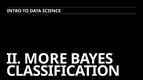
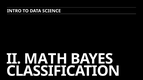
MORE: MORE -> MATH
